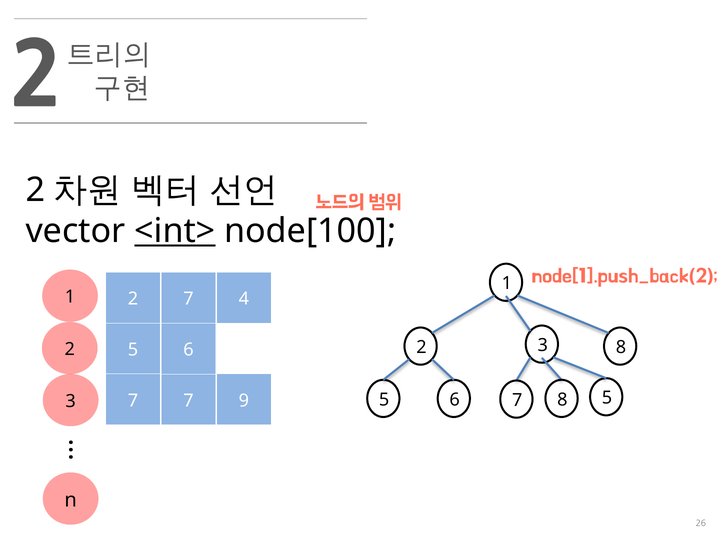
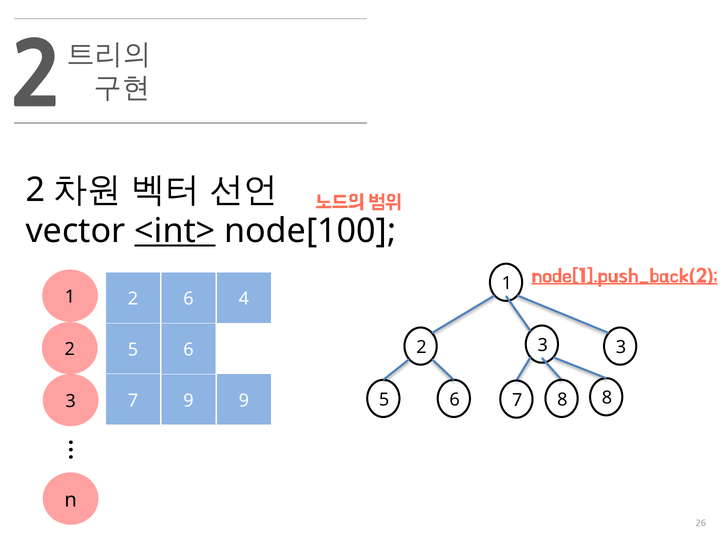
node[1].push_back(2 underline: none -> present
2 7: 7 -> 6
8 at (621, 348): 8 -> 3
6 5: 5 -> 8
7 7: 7 -> 9
